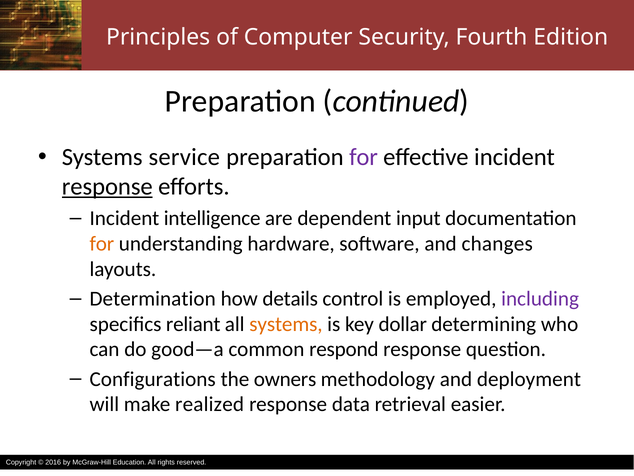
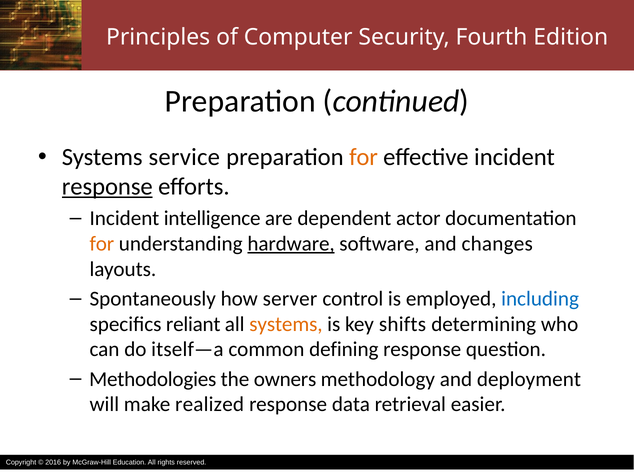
for at (363, 157) colour: purple -> orange
input: input -> actor
hardware underline: none -> present
Determination: Determination -> Spontaneously
details: details -> server
including colour: purple -> blue
dollar: dollar -> shifts
good—a: good—a -> itself—a
respond: respond -> defining
Configurations: Configurations -> Methodologies
